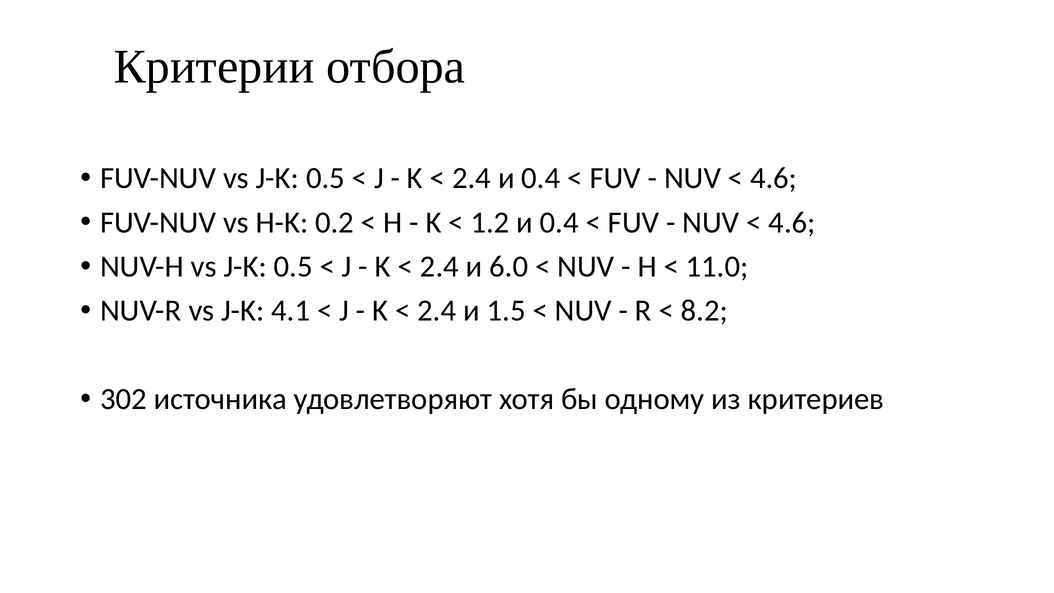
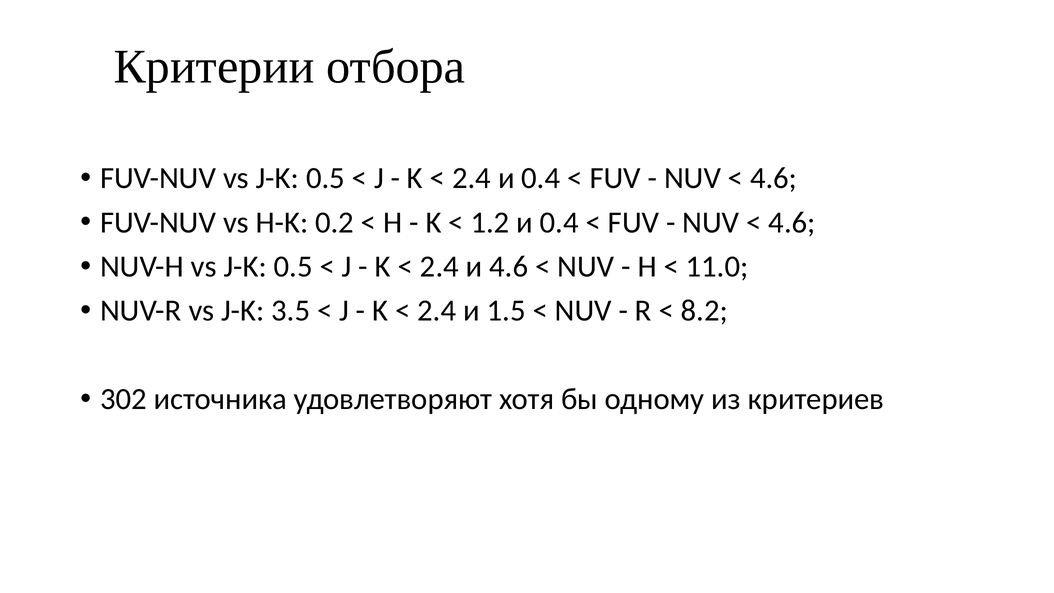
и 6.0: 6.0 -> 4.6
4.1: 4.1 -> 3.5
